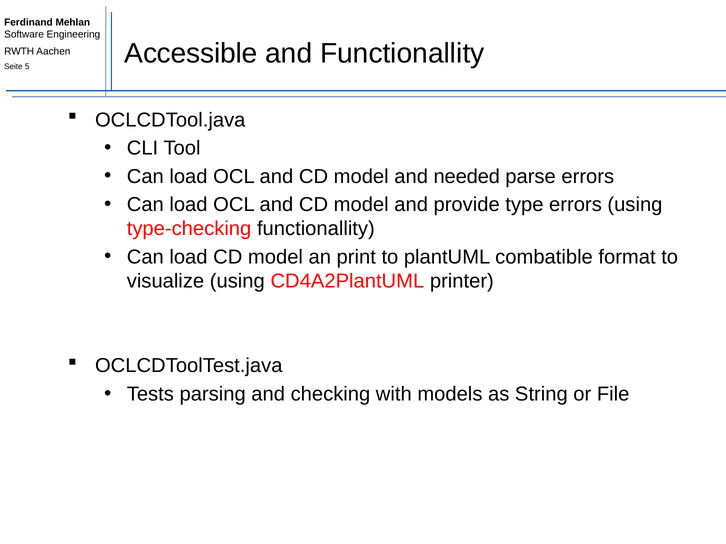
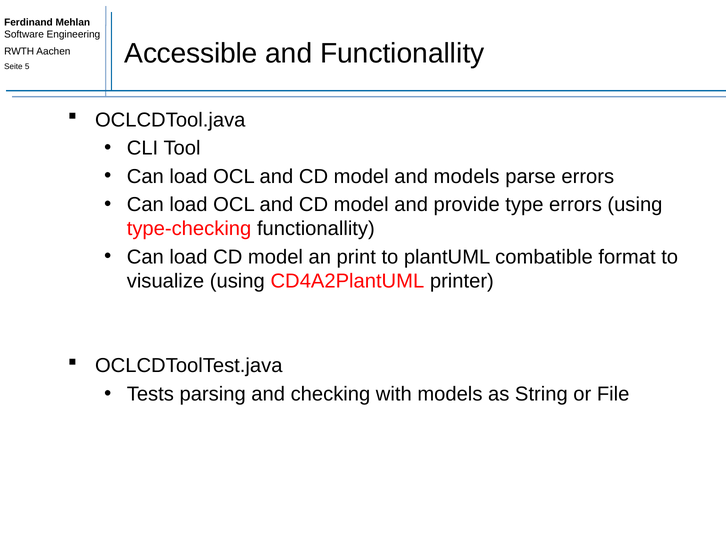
and needed: needed -> models
